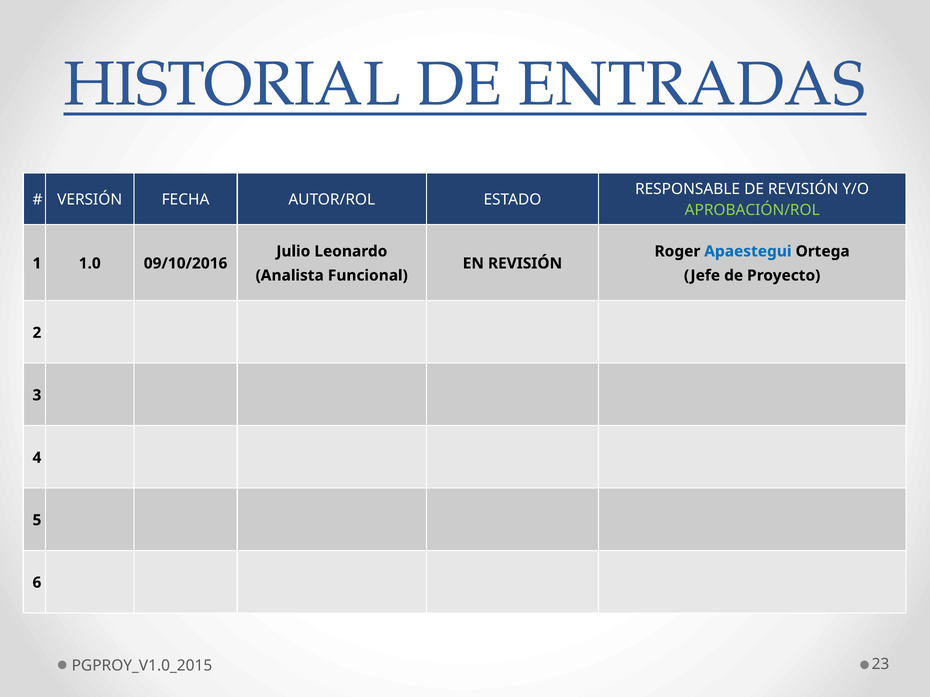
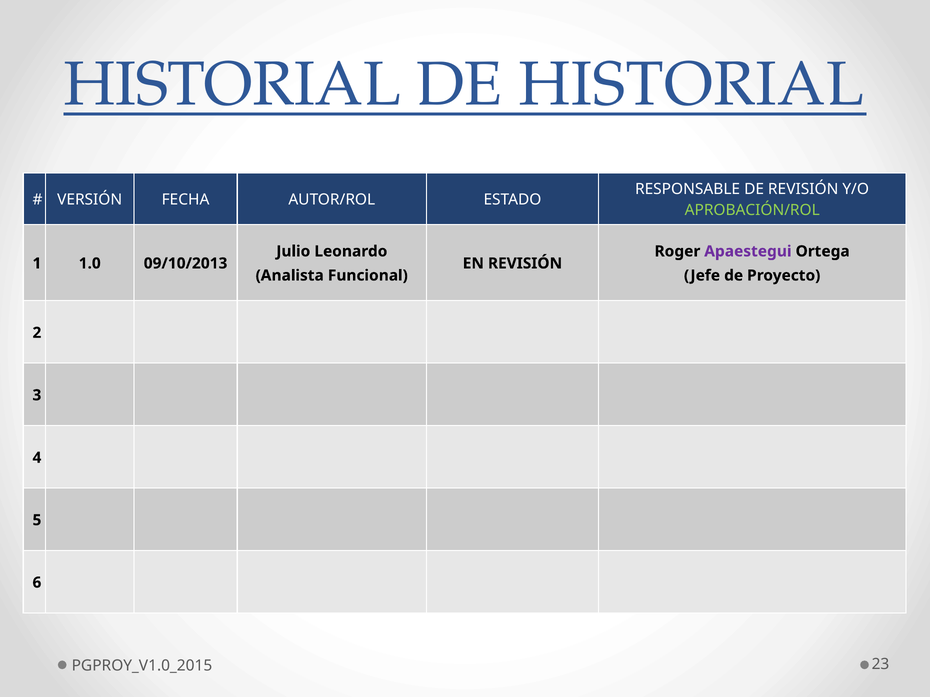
DE ENTRADAS: ENTRADAS -> HISTORIAL
Apaestegui colour: blue -> purple
09/10/2016: 09/10/2016 -> 09/10/2013
